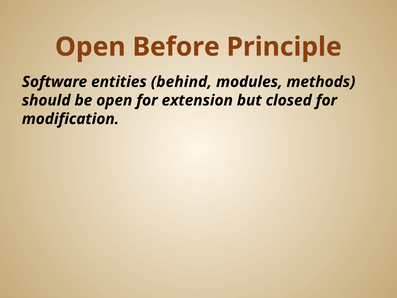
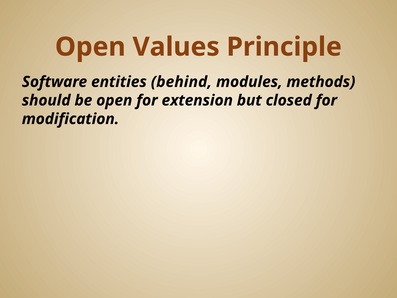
Before: Before -> Values
